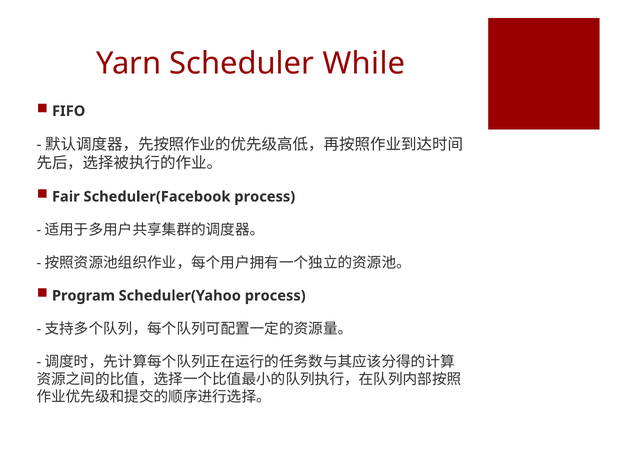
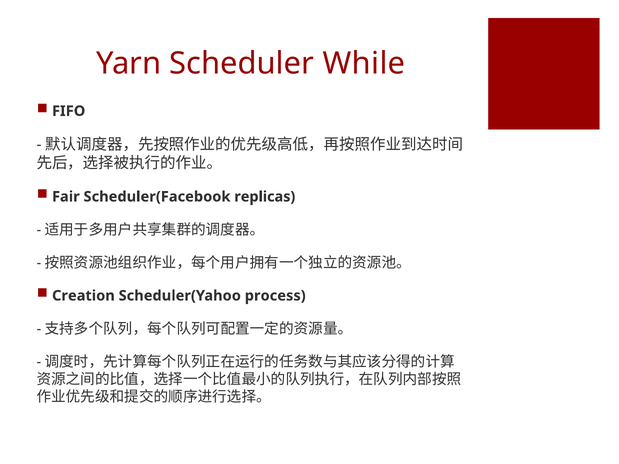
Scheduler(Facebook process: process -> replicas
Program: Program -> Creation
